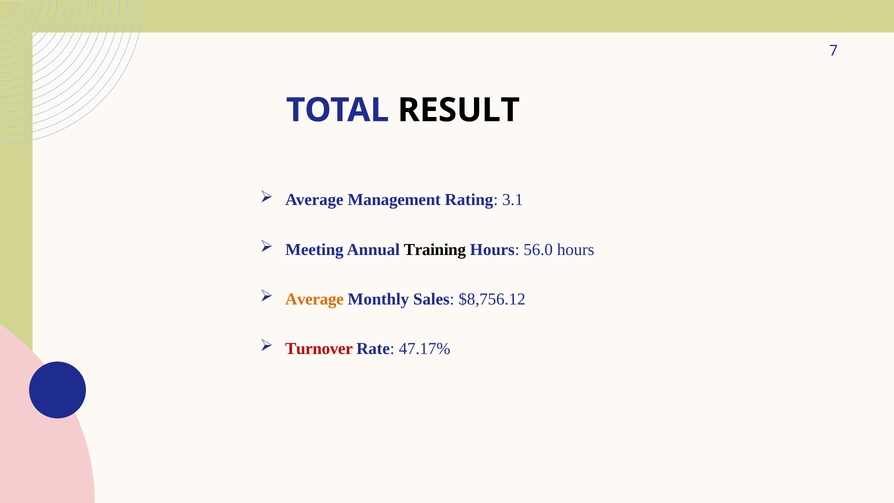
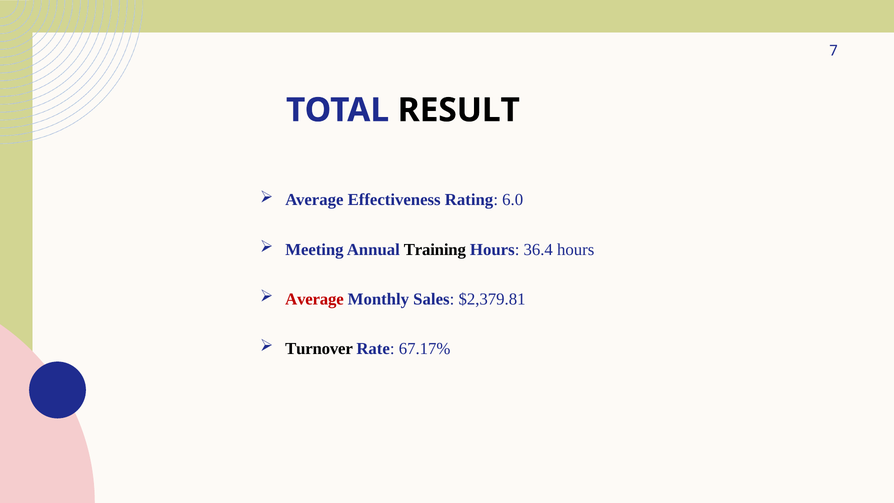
Management: Management -> Effectiveness
3.1: 3.1 -> 6.0
56.0: 56.0 -> 36.4
Average at (314, 299) colour: orange -> red
$8,756.12: $8,756.12 -> $2,379.81
Turnover colour: red -> black
47.17%: 47.17% -> 67.17%
